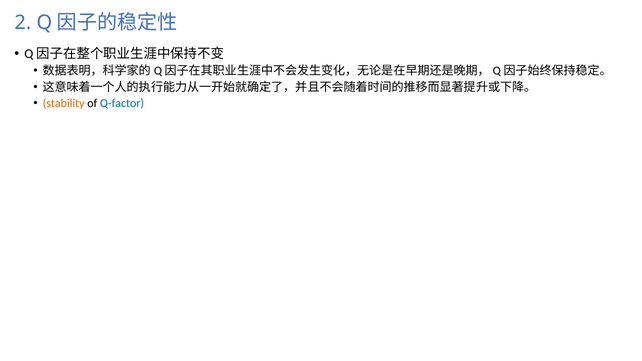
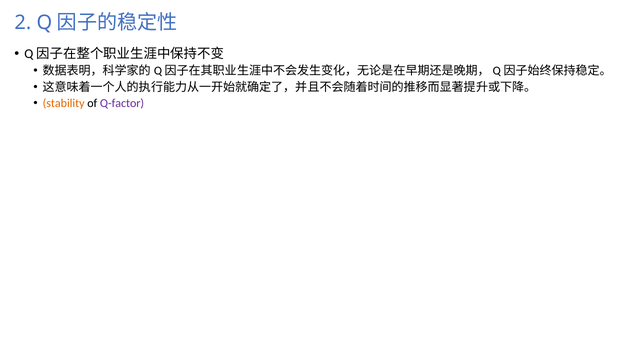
Q-factor colour: blue -> purple
